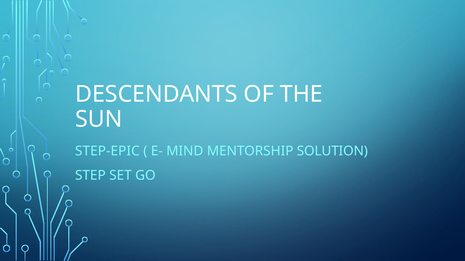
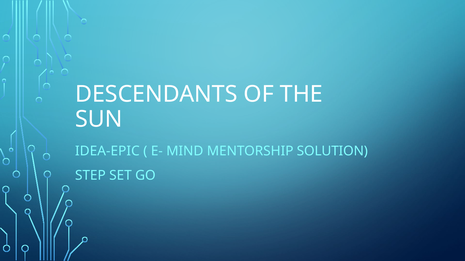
STEP-EPIC: STEP-EPIC -> IDEA-EPIC
